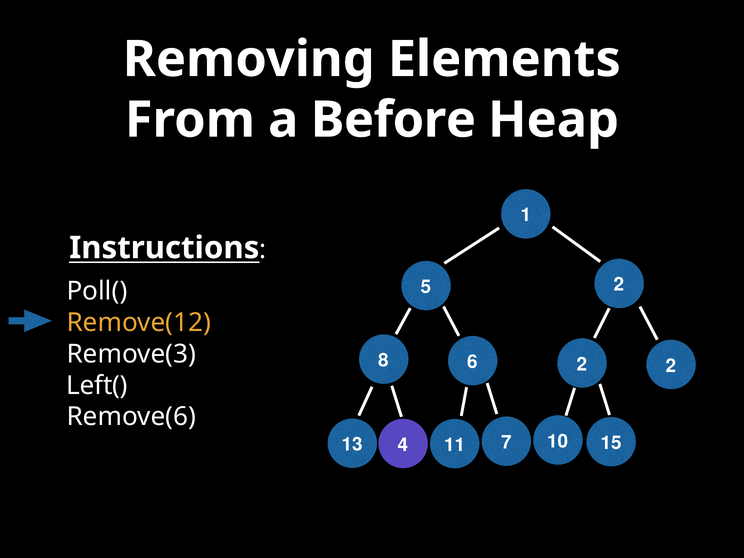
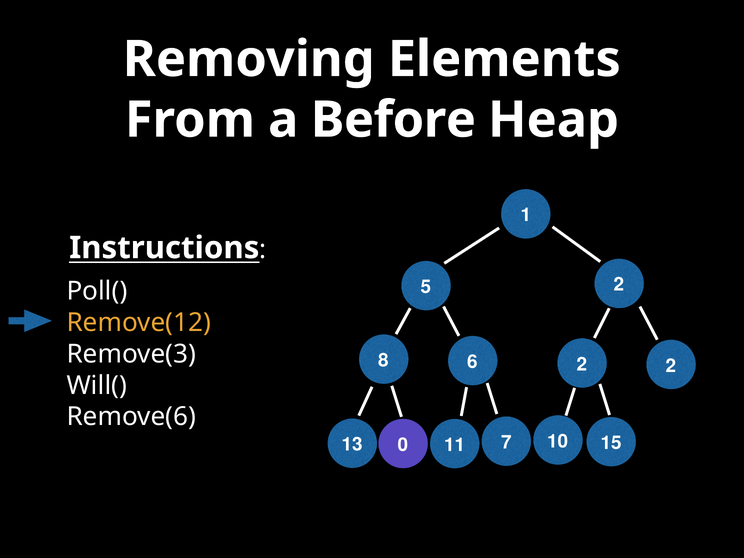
Left(: Left( -> Will(
4: 4 -> 0
